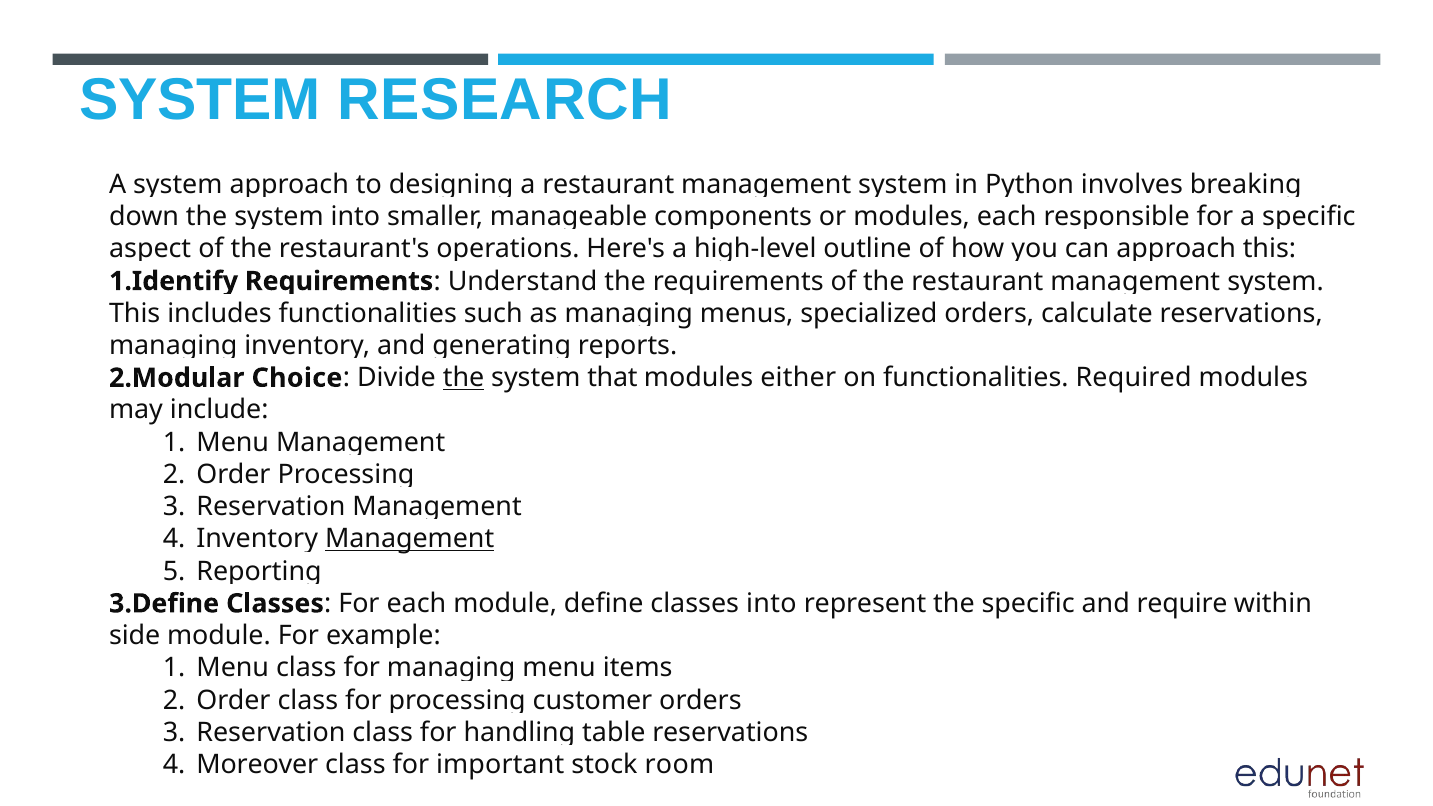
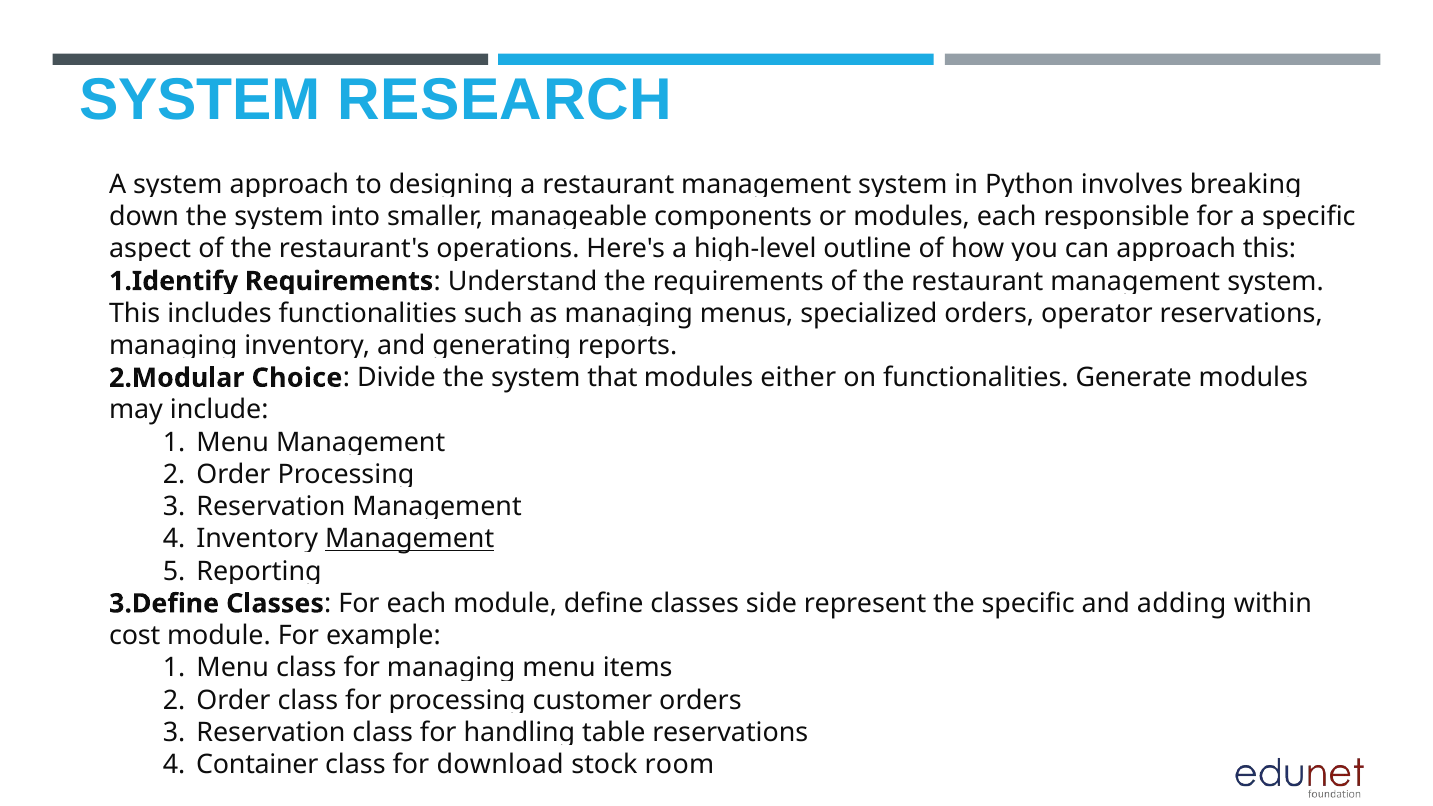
calculate: calculate -> operator
the at (464, 378) underline: present -> none
Required: Required -> Generate
classes into: into -> side
require: require -> adding
side: side -> cost
Moreover: Moreover -> Container
important: important -> download
